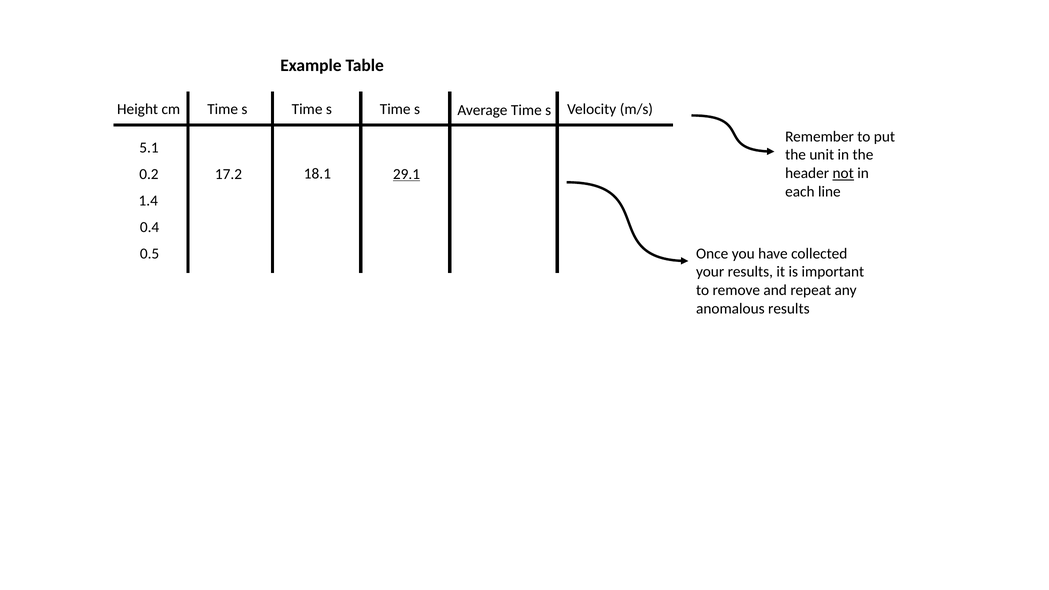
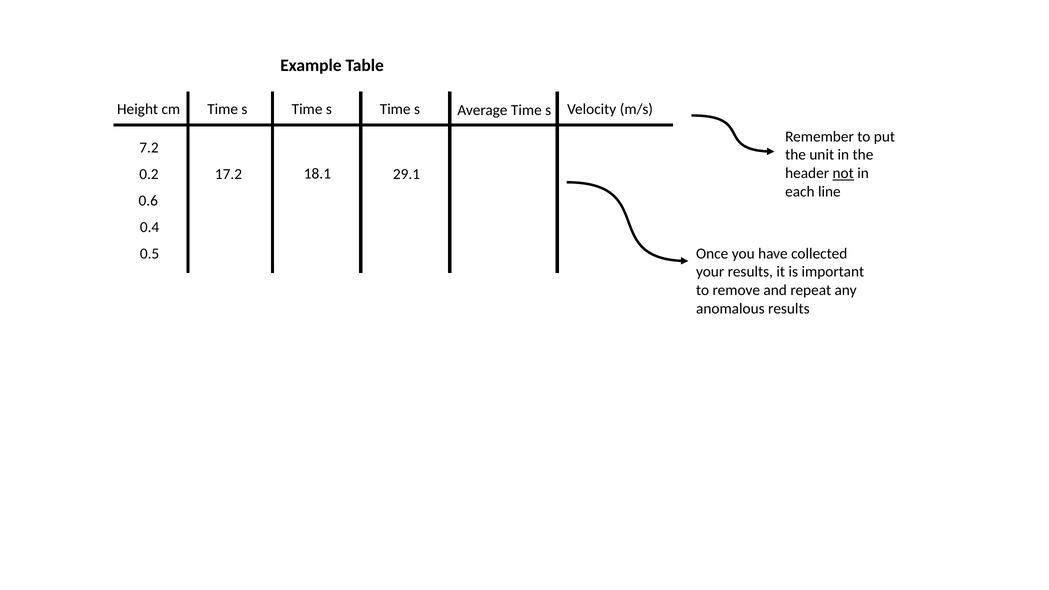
5.1: 5.1 -> 7.2
29.1 underline: present -> none
1.4: 1.4 -> 0.6
